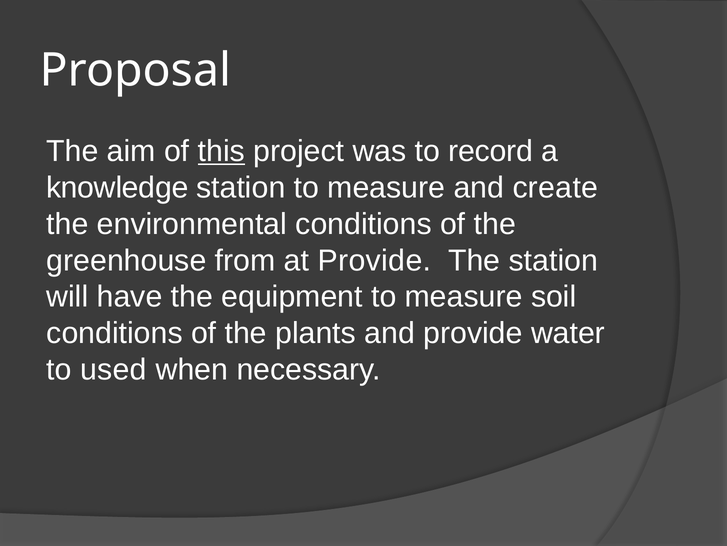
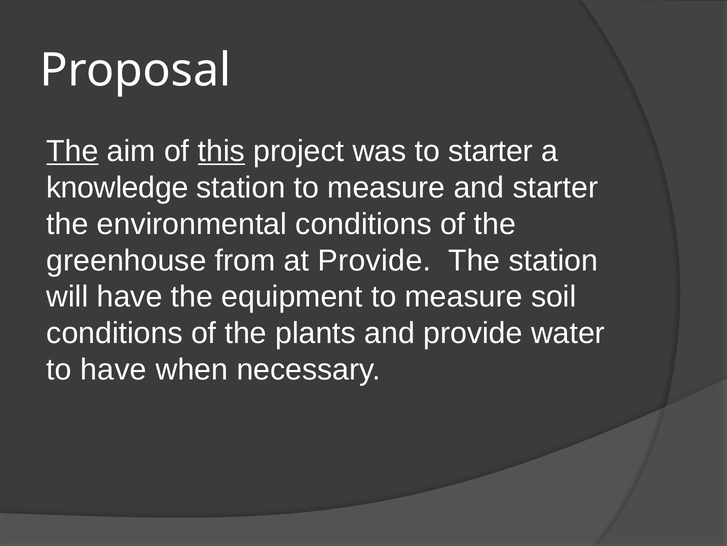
The at (72, 151) underline: none -> present
to record: record -> starter
and create: create -> starter
to used: used -> have
